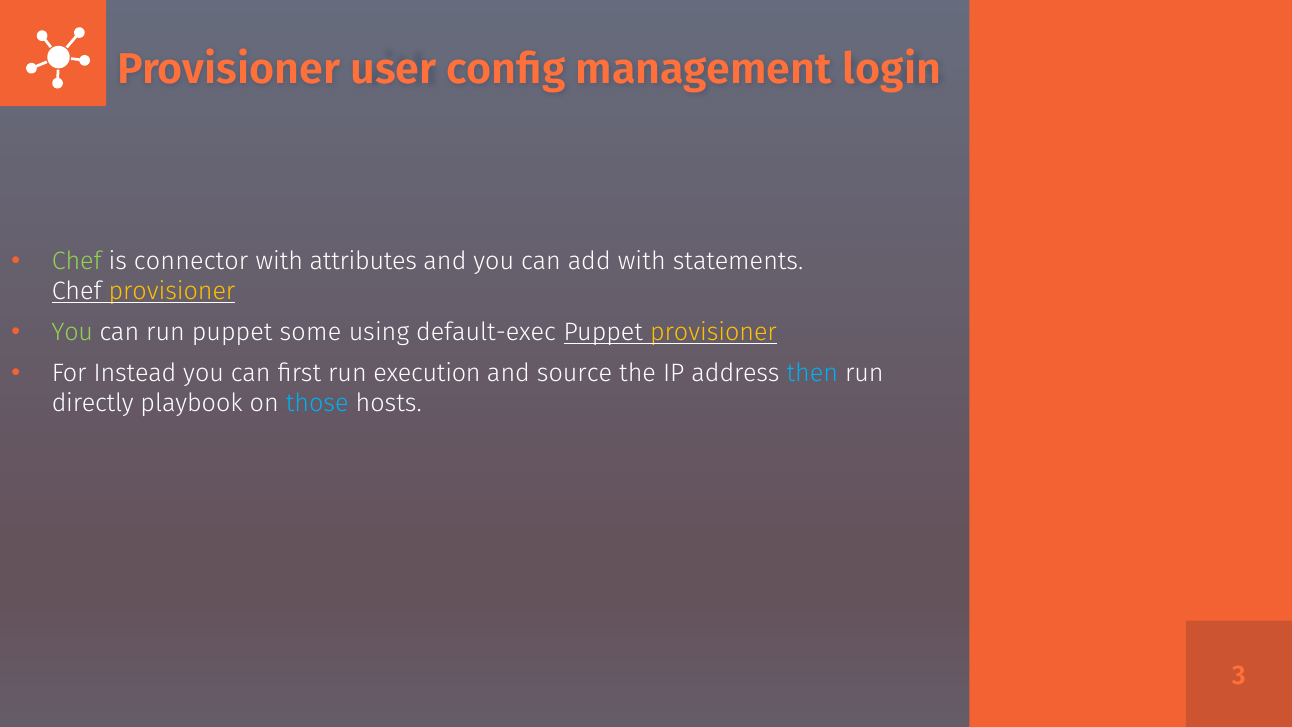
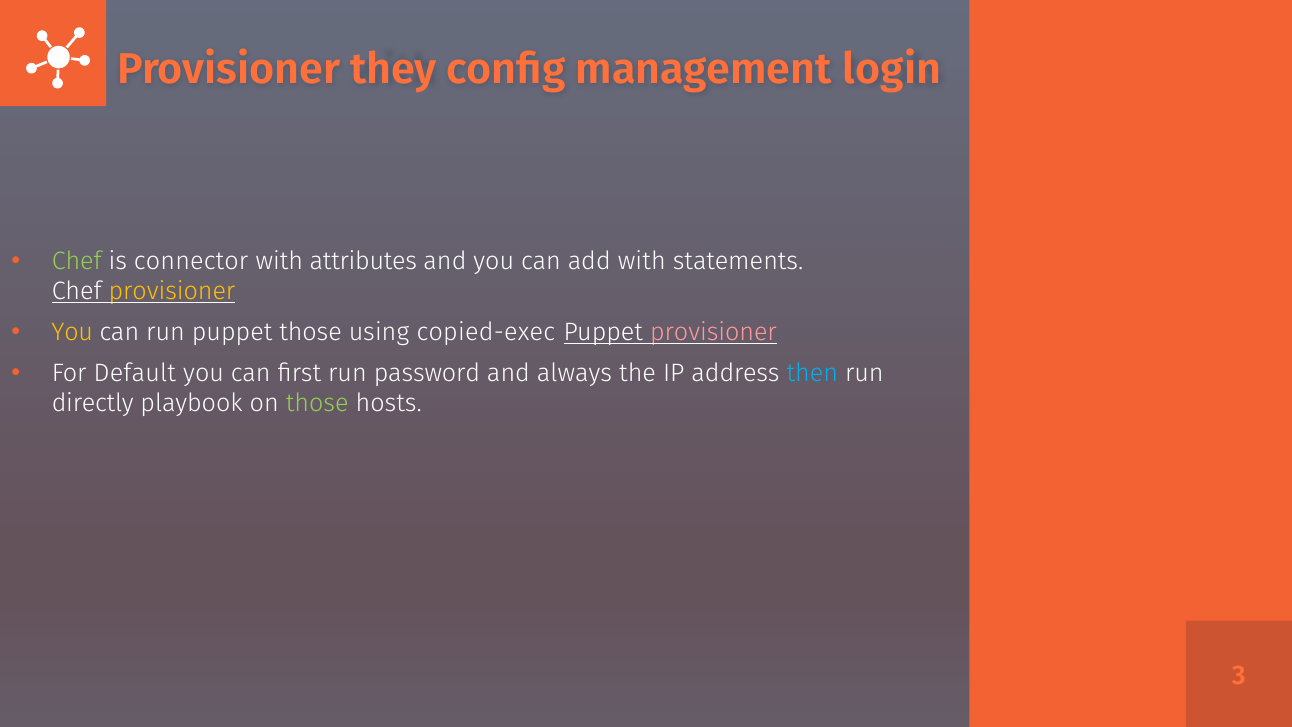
user: user -> they
You at (72, 332) colour: light green -> yellow
puppet some: some -> those
default-exec: default-exec -> copied-exec
provisioner at (713, 332) colour: yellow -> pink
Instead: Instead -> Default
execution: execution -> password
source: source -> always
those at (317, 404) colour: light blue -> light green
